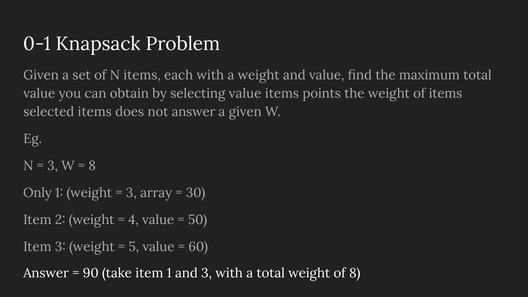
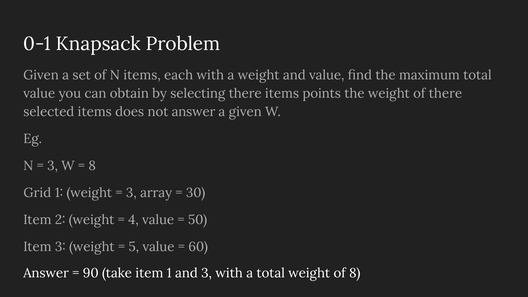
selecting value: value -> there
of items: items -> there
Only: Only -> Grid
